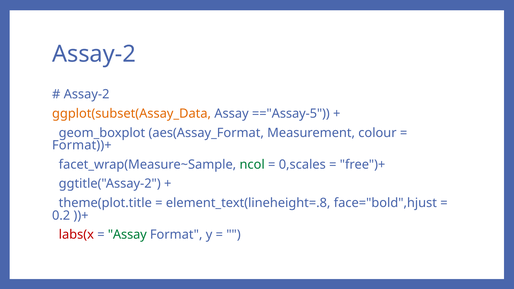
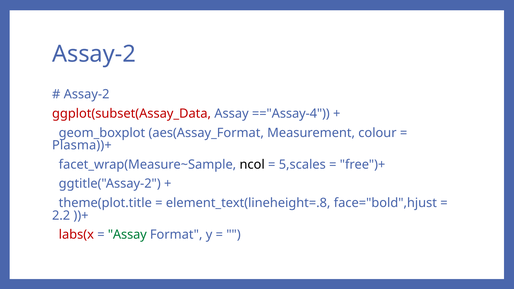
ggplot(subset(Assay_Data colour: orange -> red
=="Assay-5: =="Assay-5 -> =="Assay-4
Format))+: Format))+ -> Plasma))+
ncol colour: green -> black
0,scales: 0,scales -> 5,scales
0.2: 0.2 -> 2.2
